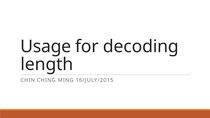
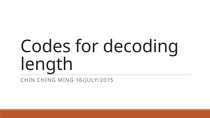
Usage: Usage -> Codes
